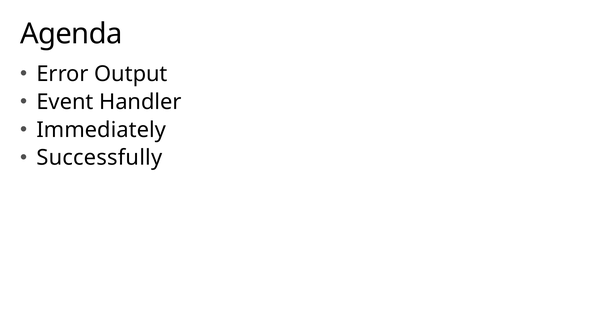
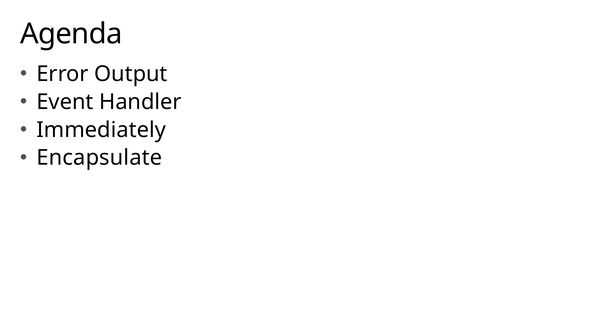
Successfully: Successfully -> Encapsulate
